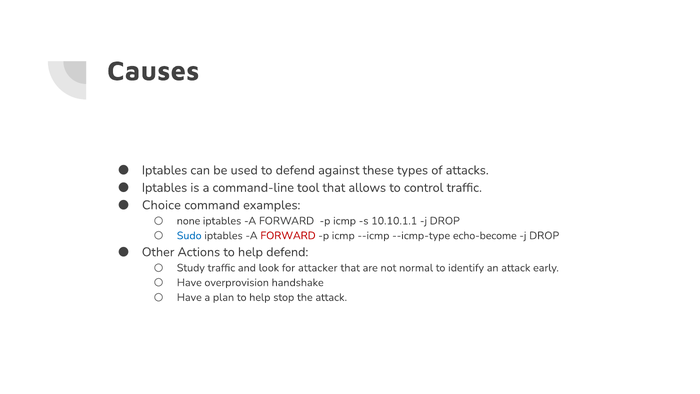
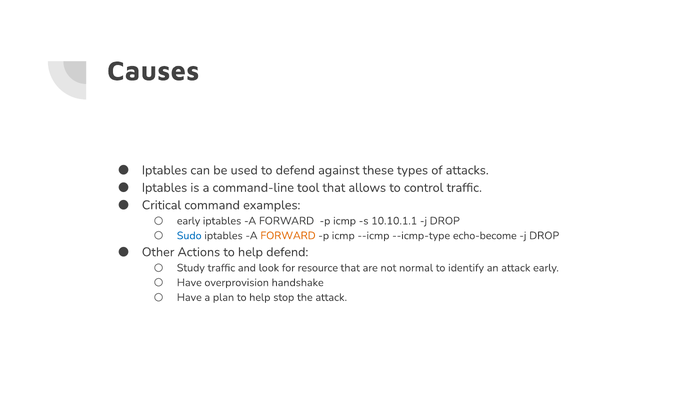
Choice: Choice -> Critical
none at (189, 221): none -> early
FORWARD at (288, 235) colour: red -> orange
attacker: attacker -> resource
